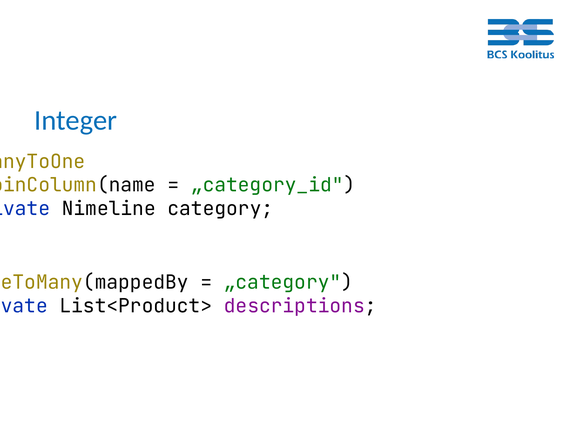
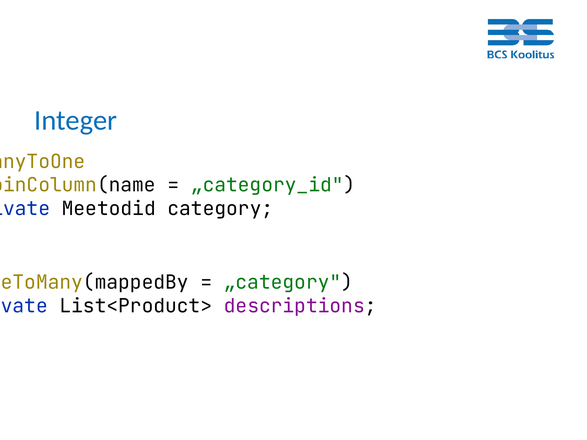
Nimeline: Nimeline -> Meetodid
